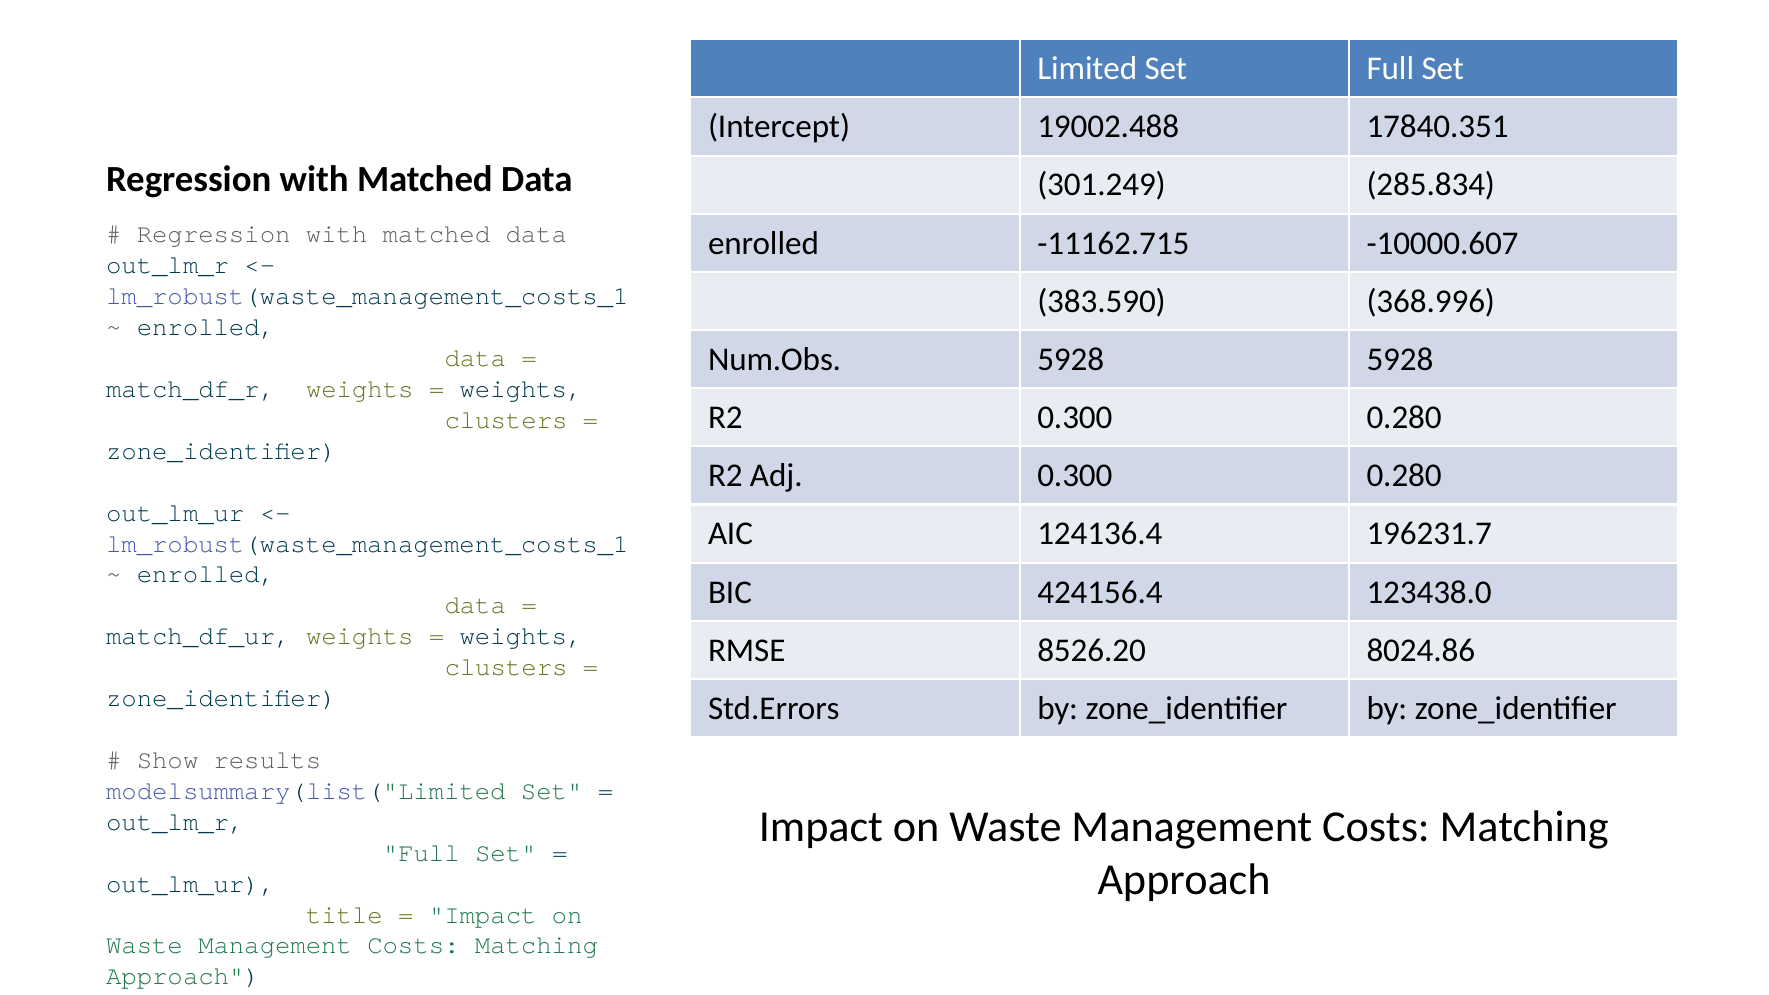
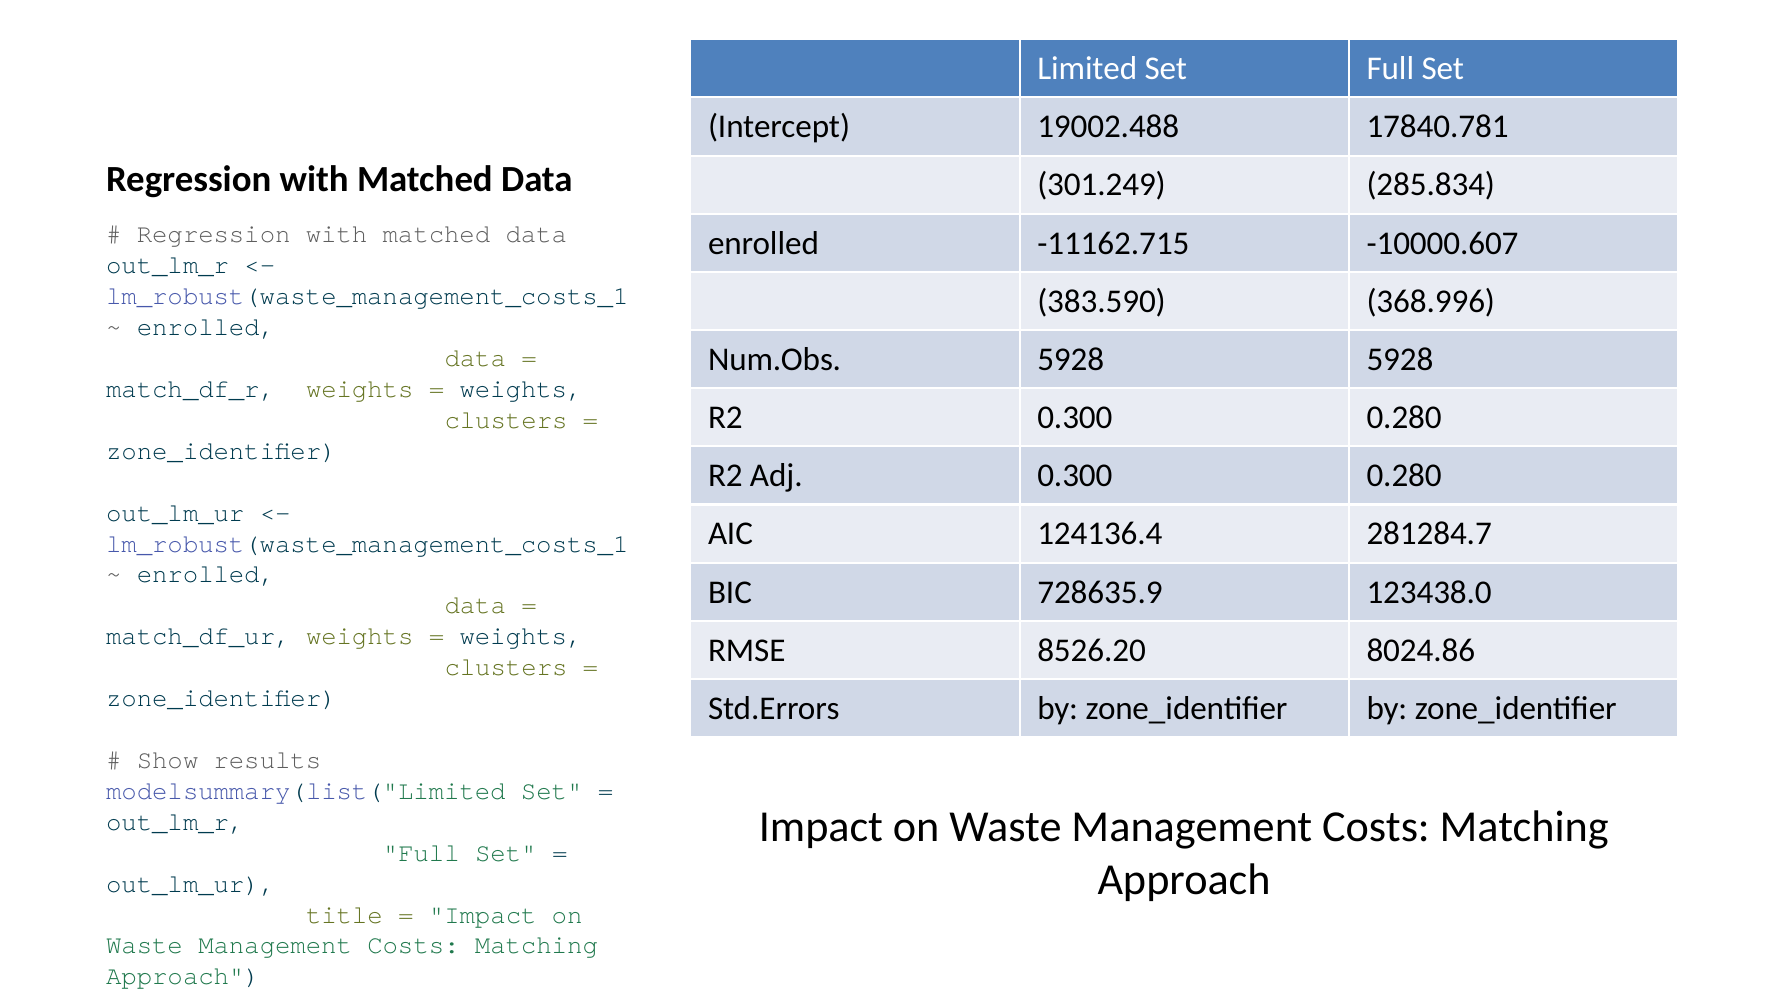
17840.351: 17840.351 -> 17840.781
196231.7: 196231.7 -> 281284.7
424156.4: 424156.4 -> 728635.9
